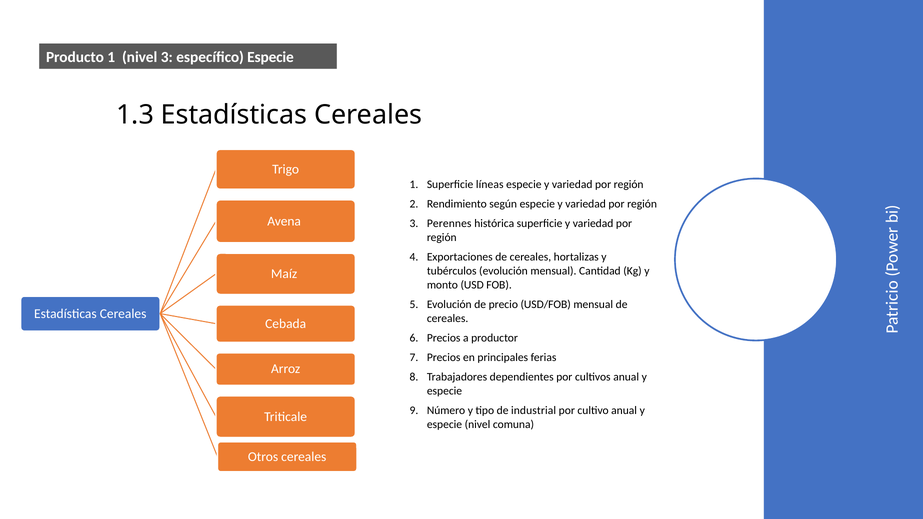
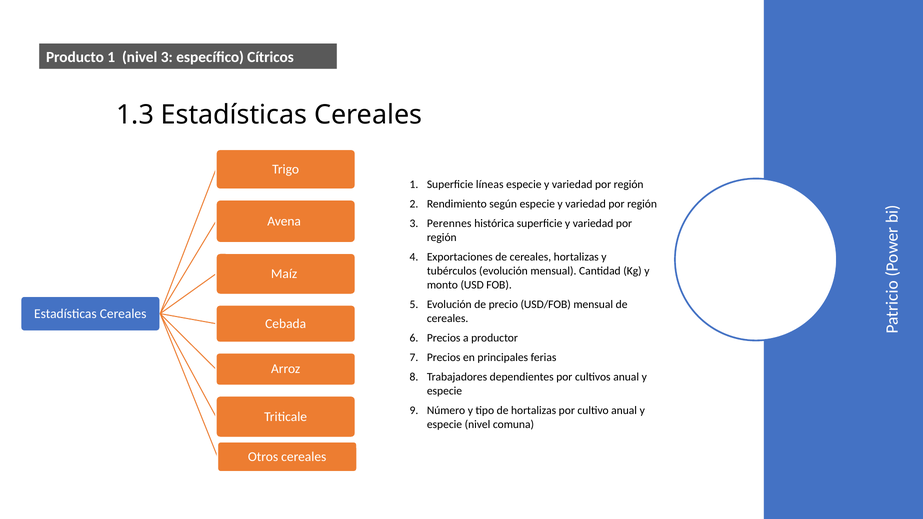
específico Especie: Especie -> Cítricos
de industrial: industrial -> hortalizas
